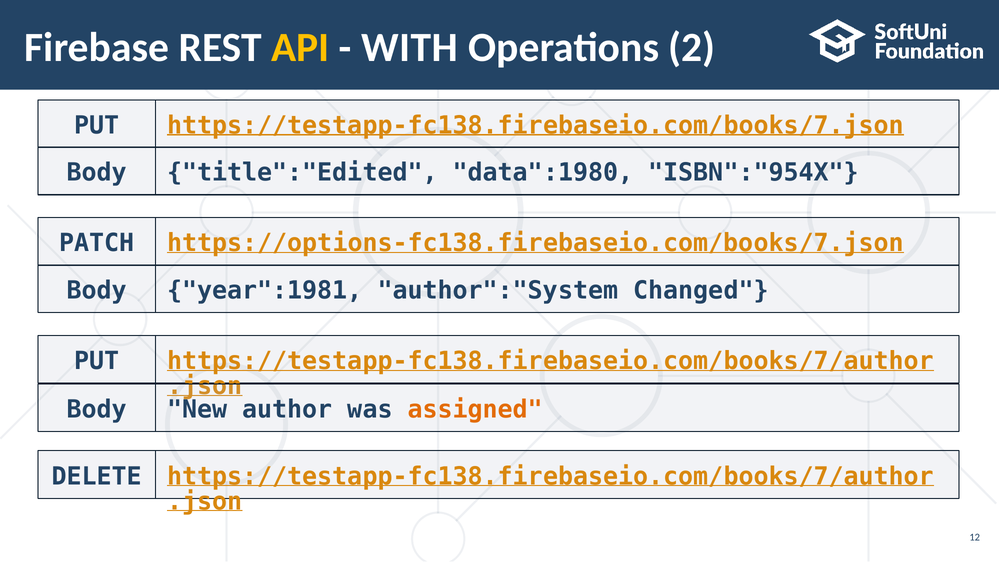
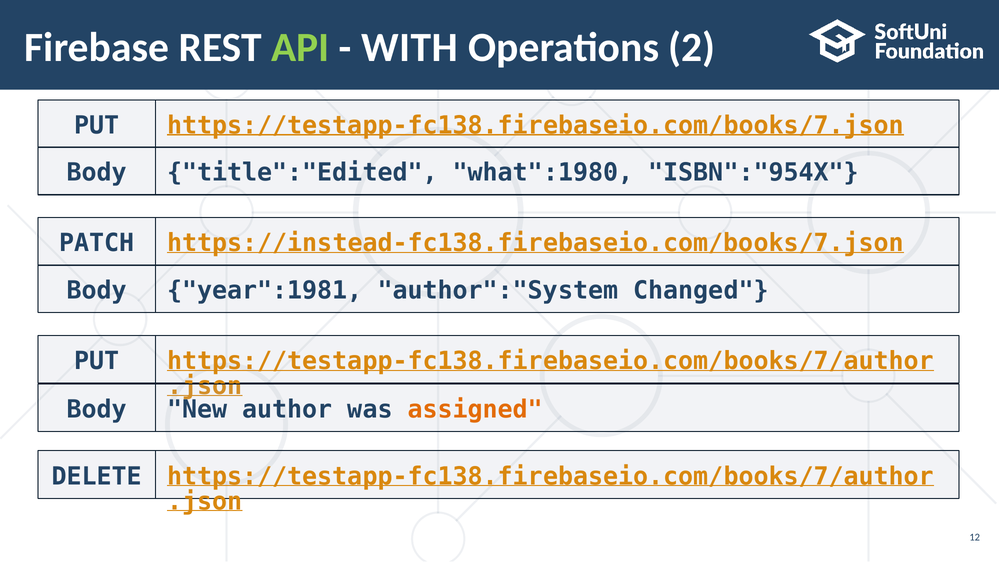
API colour: yellow -> light green
data":1980: data":1980 -> what":1980
https://options-fc138.firebaseio.com/books/7.json: https://options-fc138.firebaseio.com/books/7.json -> https://instead-fc138.firebaseio.com/books/7.json
